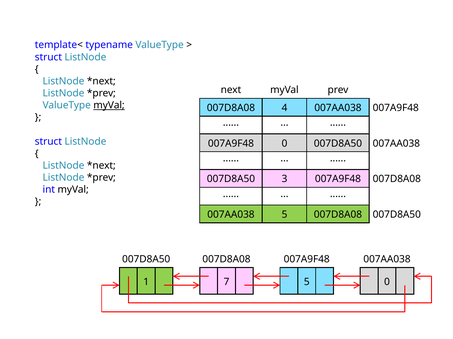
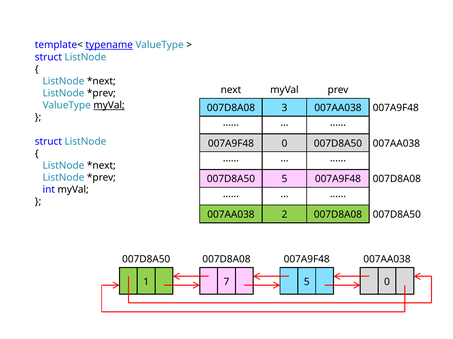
typename underline: none -> present
4: 4 -> 3
007D8A50 3: 3 -> 5
007AA038 5: 5 -> 2
